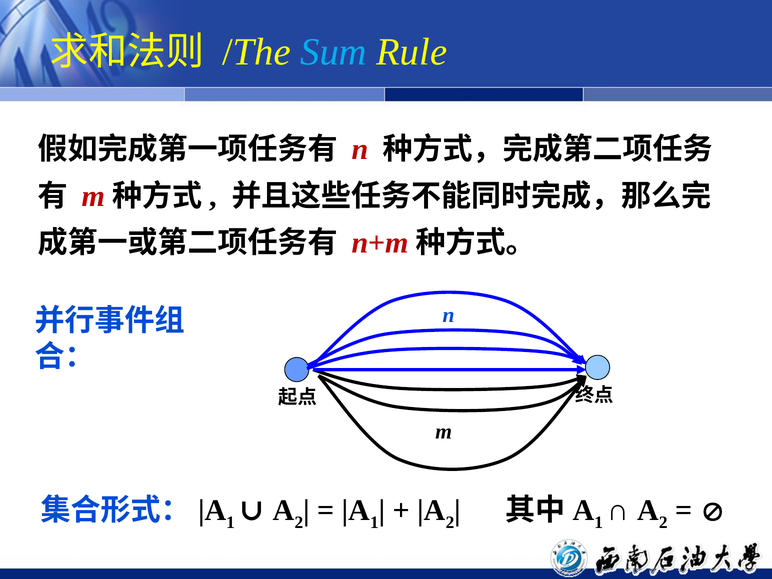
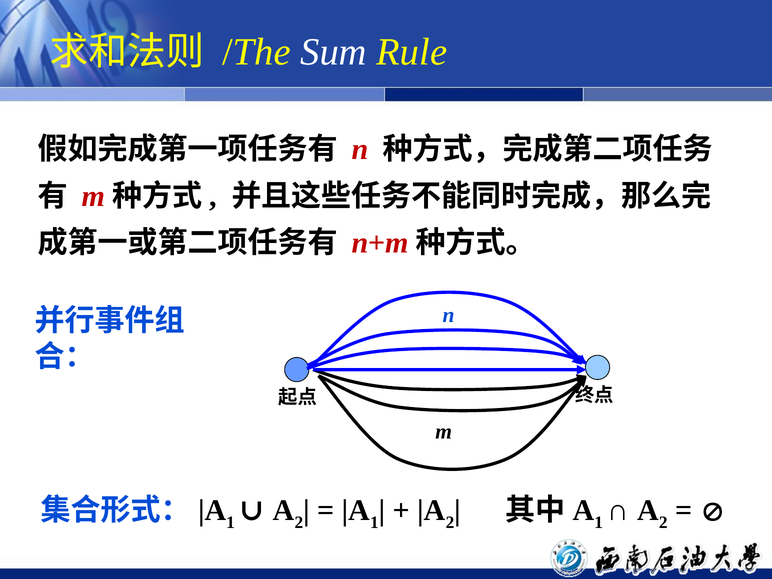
Sum colour: light blue -> white
